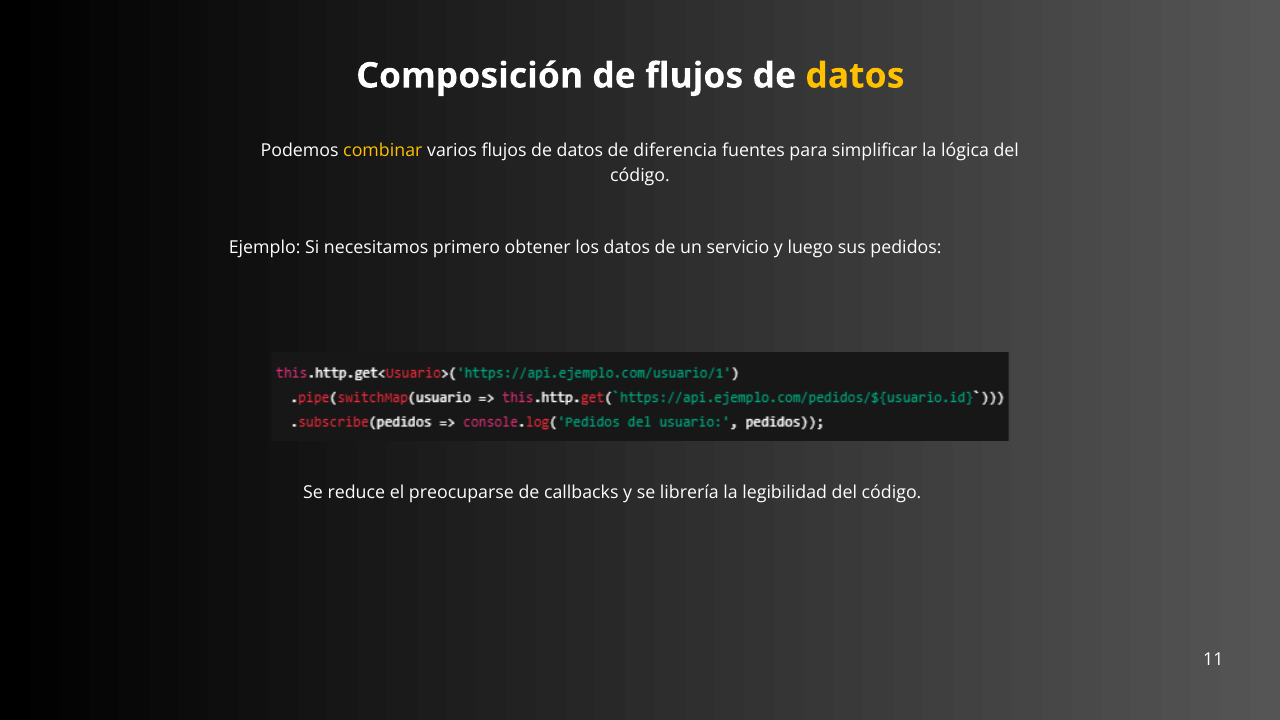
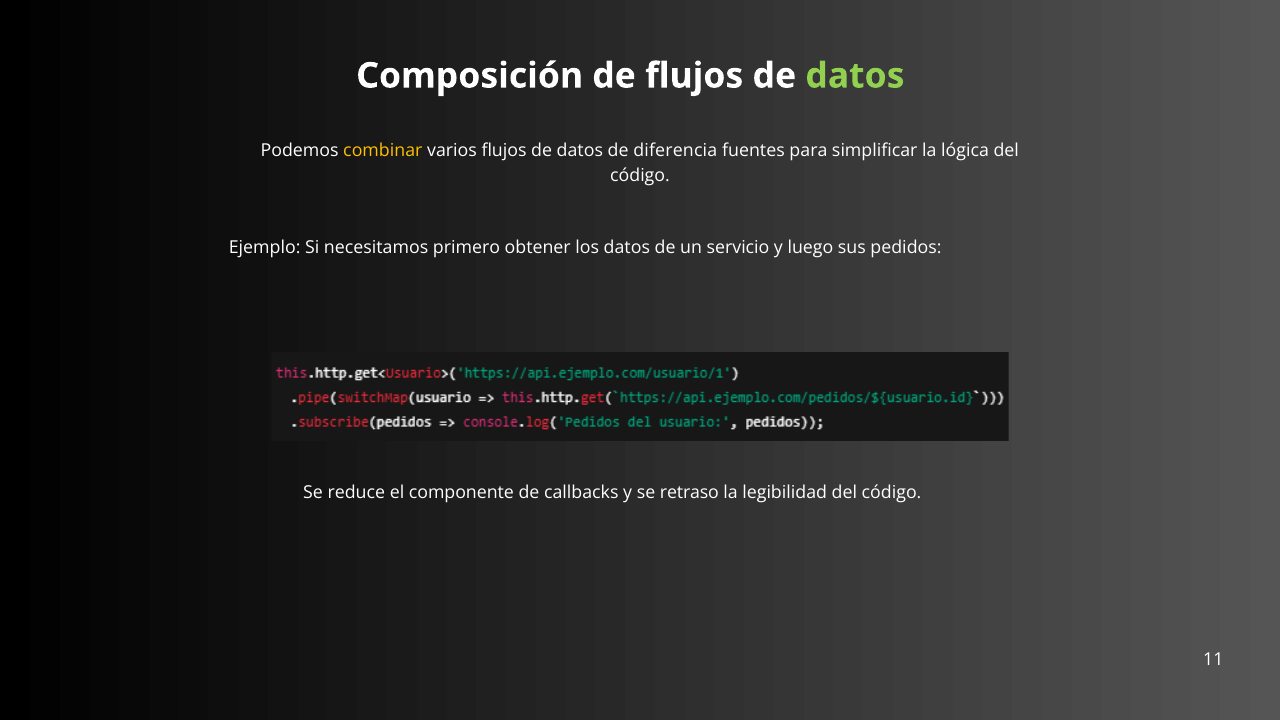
datos at (855, 76) colour: yellow -> light green
preocuparse: preocuparse -> componente
librería: librería -> retraso
